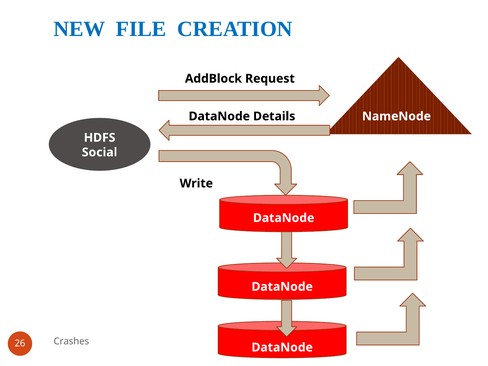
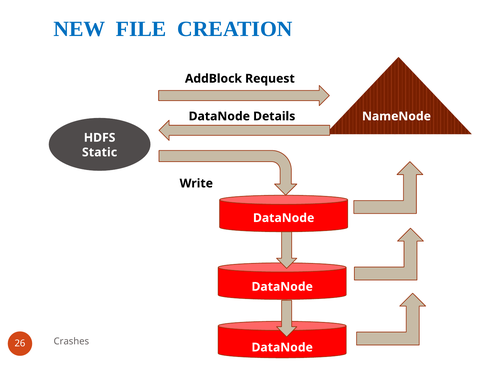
Social: Social -> Static
